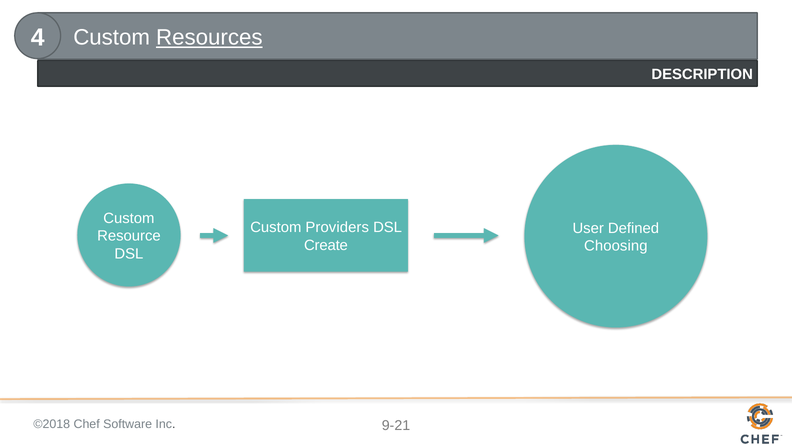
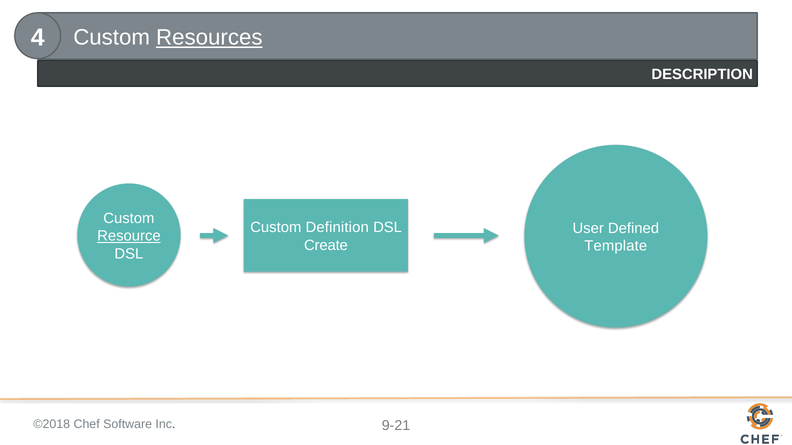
Providers: Providers -> Definition
Resource underline: none -> present
Choosing: Choosing -> Template
